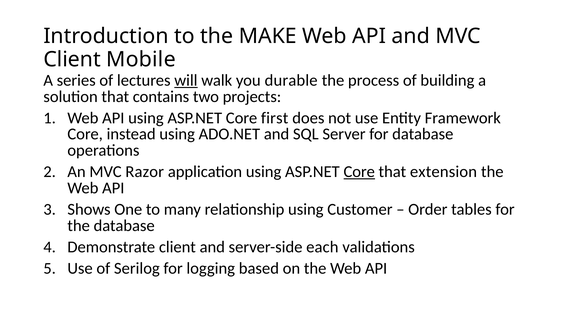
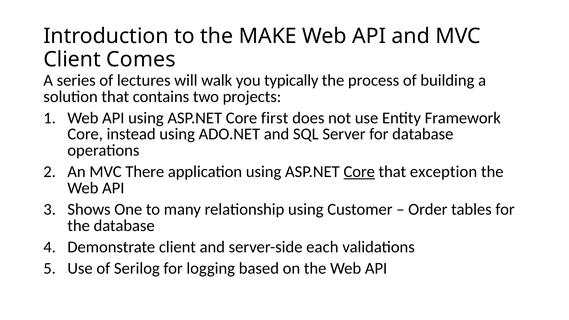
Mobile: Mobile -> Comes
will underline: present -> none
durable: durable -> typically
Razor: Razor -> There
extension: extension -> exception
